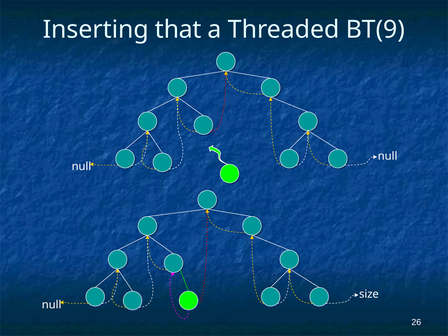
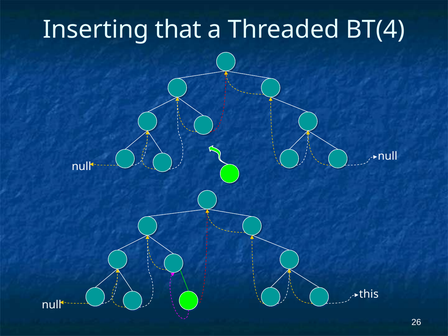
BT(9: BT(9 -> BT(4
size: size -> this
